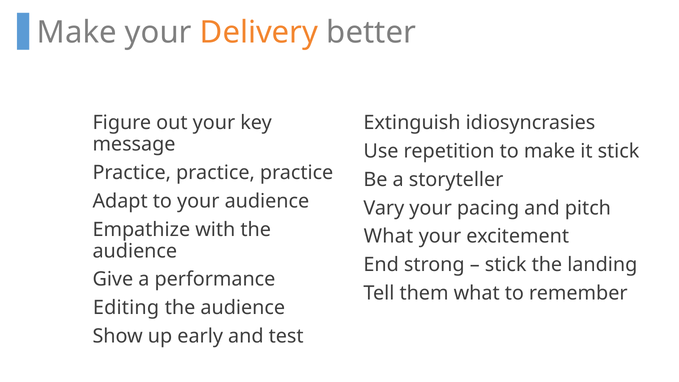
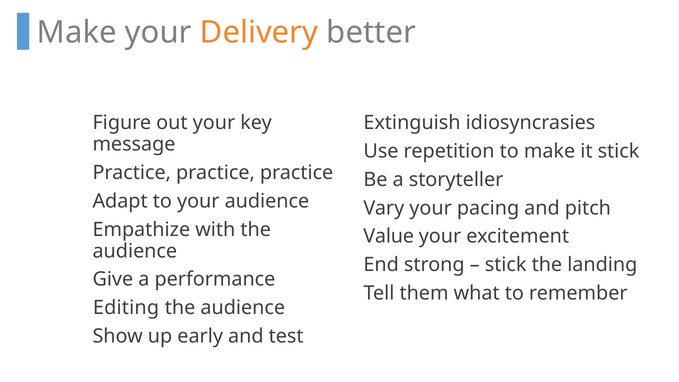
What at (388, 236): What -> Value
